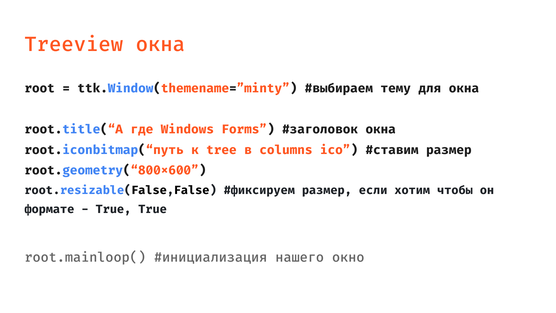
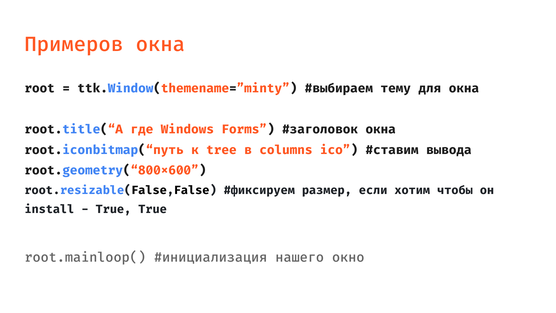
Treeview: Treeview -> Примеров
размер at (449, 150): размер -> вывода
формате: формате -> install
